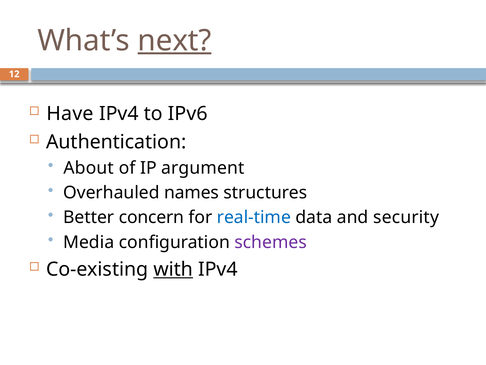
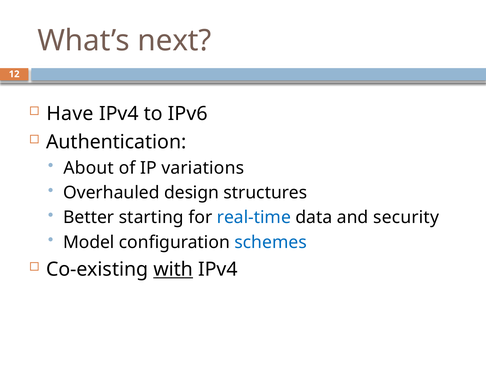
next underline: present -> none
argument: argument -> variations
names: names -> design
concern: concern -> starting
Media: Media -> Model
schemes colour: purple -> blue
